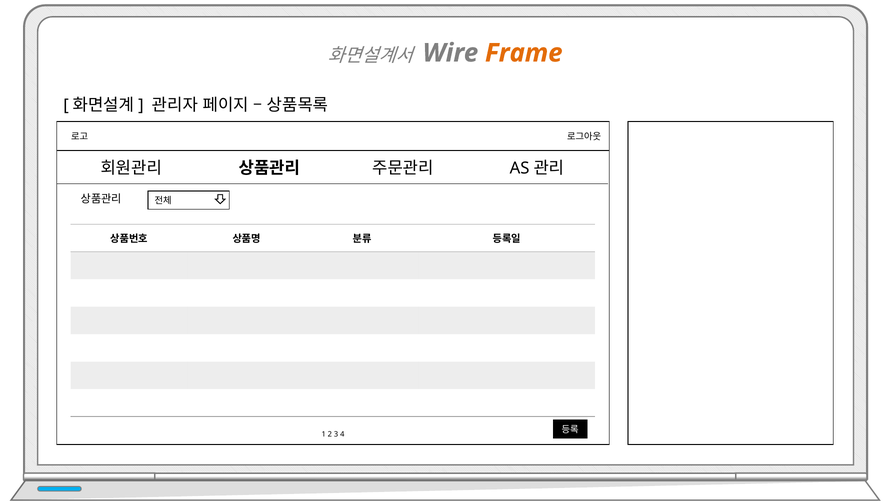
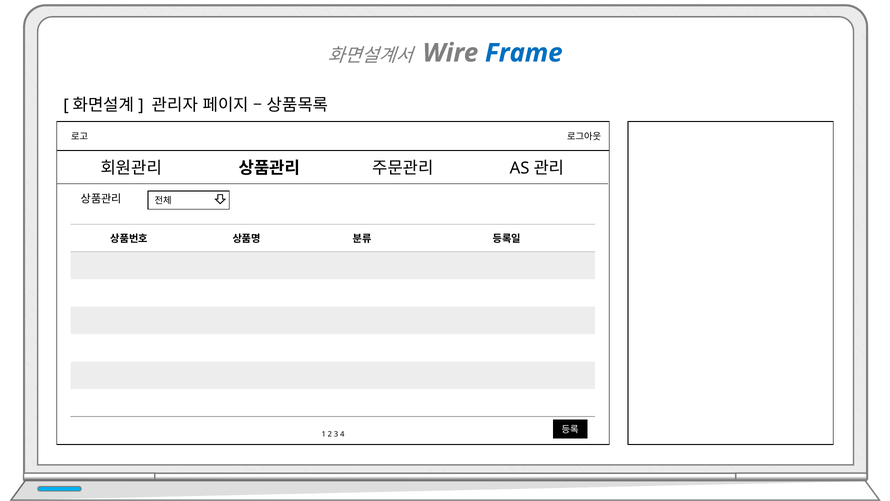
Frame colour: orange -> blue
